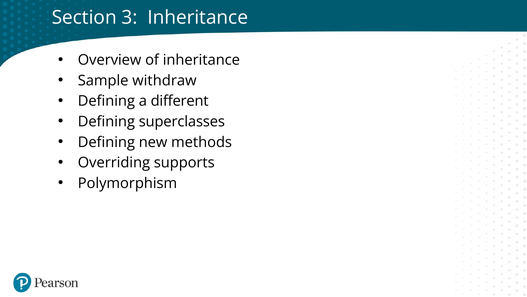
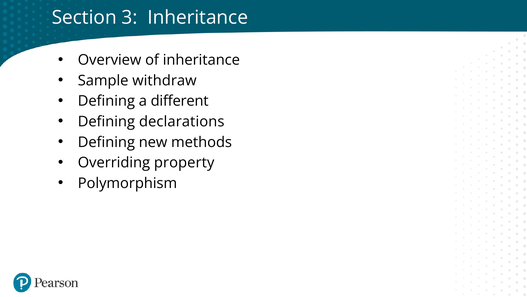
superclasses: superclasses -> declarations
supports: supports -> property
